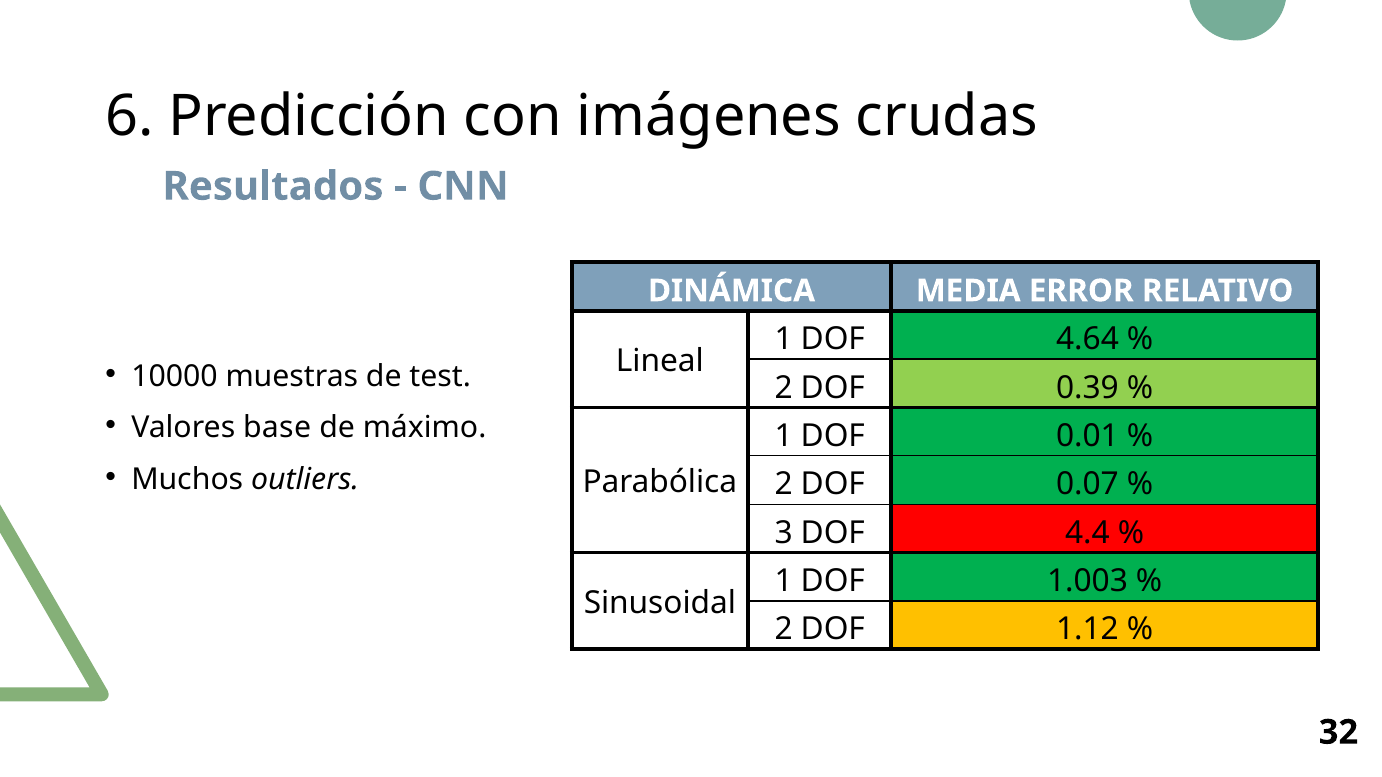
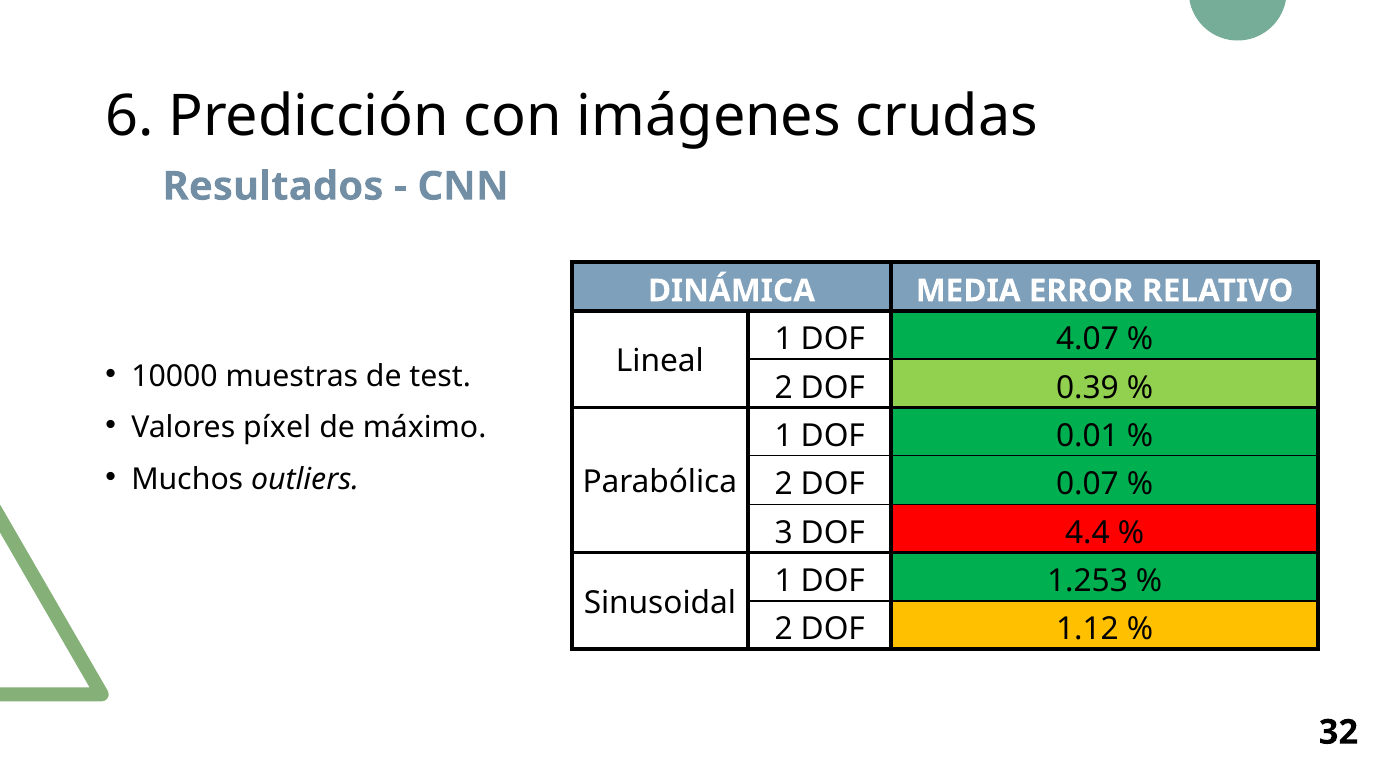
4.64: 4.64 -> 4.07
base: base -> píxel
1.003: 1.003 -> 1.253
